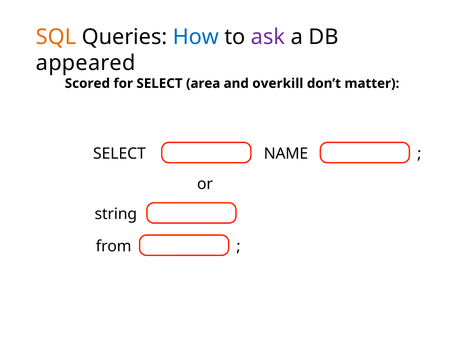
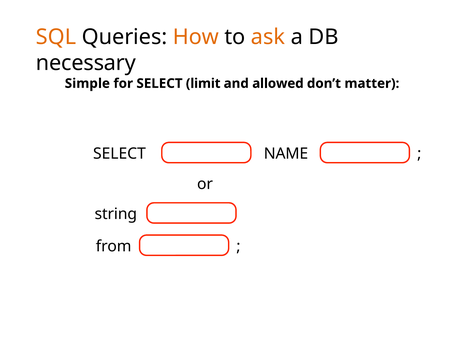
How colour: blue -> orange
ask colour: purple -> orange
appeared: appeared -> necessary
Scored: Scored -> Simple
area: area -> limit
overkill: overkill -> allowed
